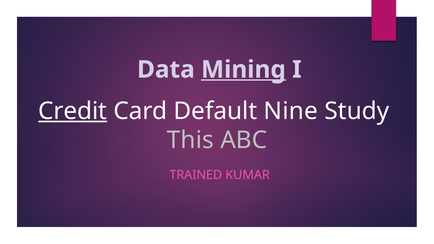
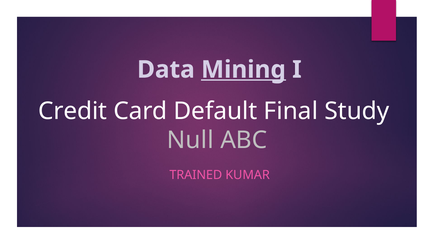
Credit underline: present -> none
Nine: Nine -> Final
This: This -> Null
